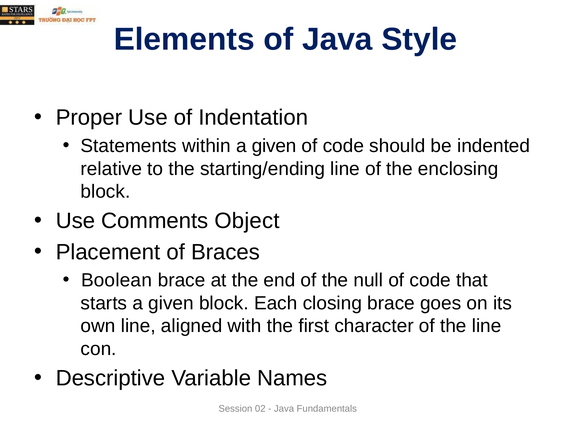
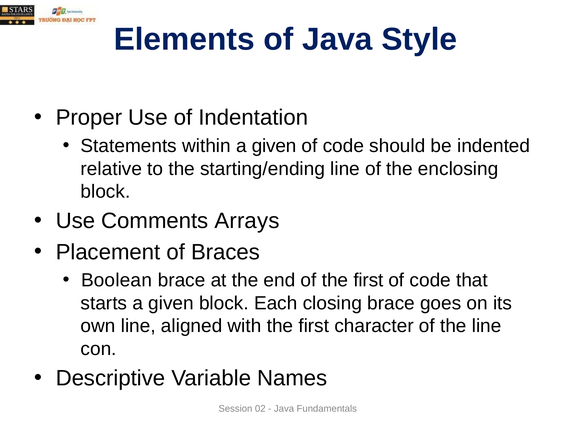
Object: Object -> Arrays
of the null: null -> first
